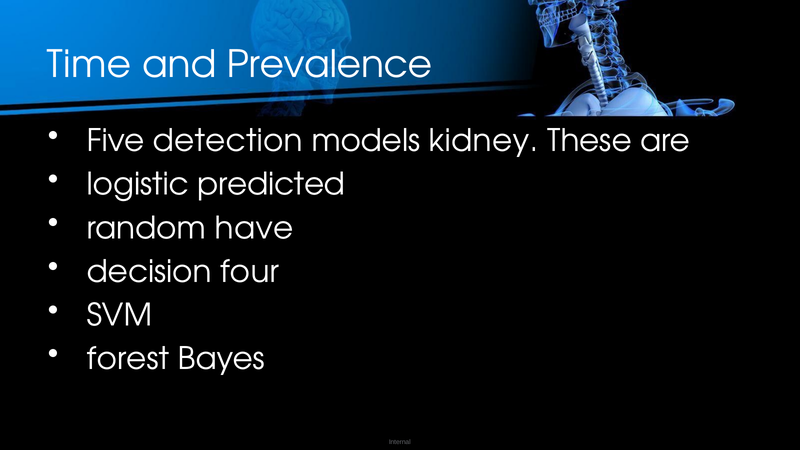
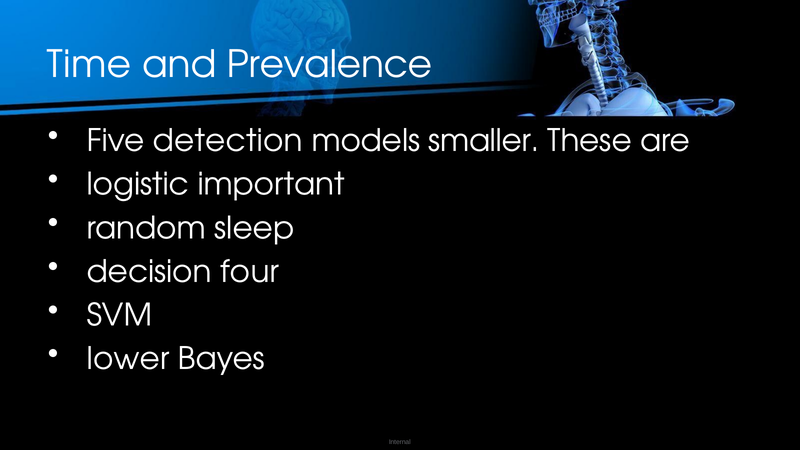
kidney: kidney -> smaller
predicted: predicted -> important
have: have -> sleep
forest: forest -> lower
